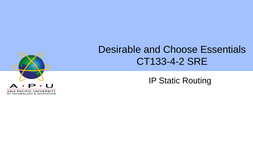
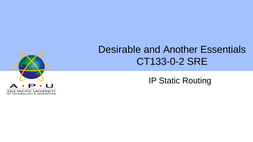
Choose: Choose -> Another
CT133-4-2: CT133-4-2 -> CT133-0-2
